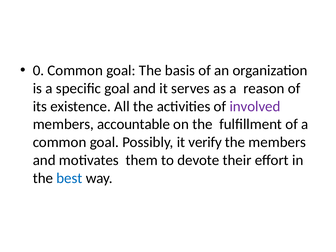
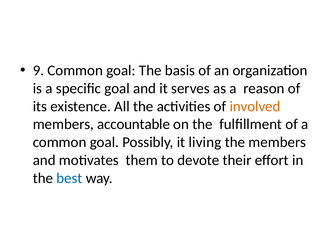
0: 0 -> 9
involved colour: purple -> orange
verify: verify -> living
